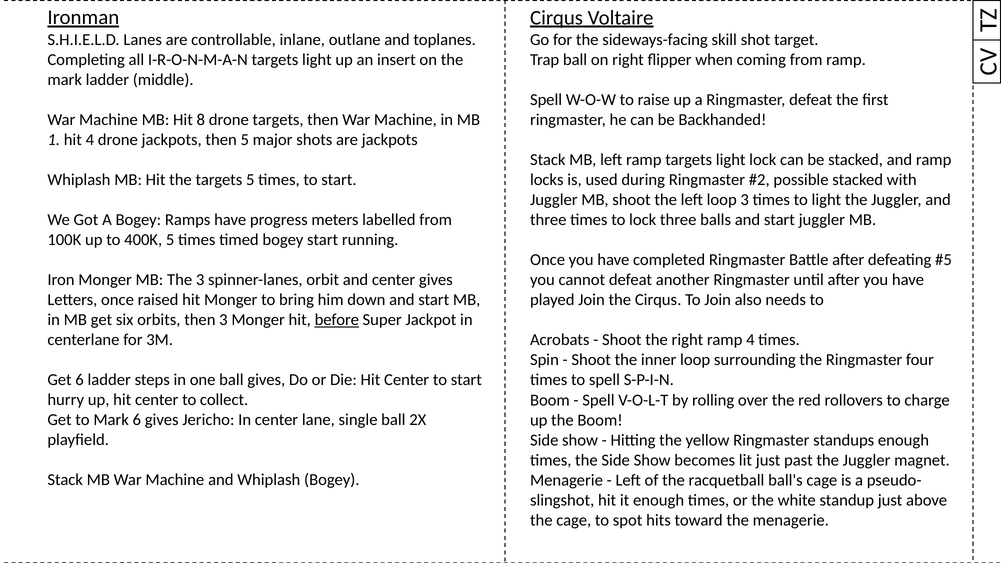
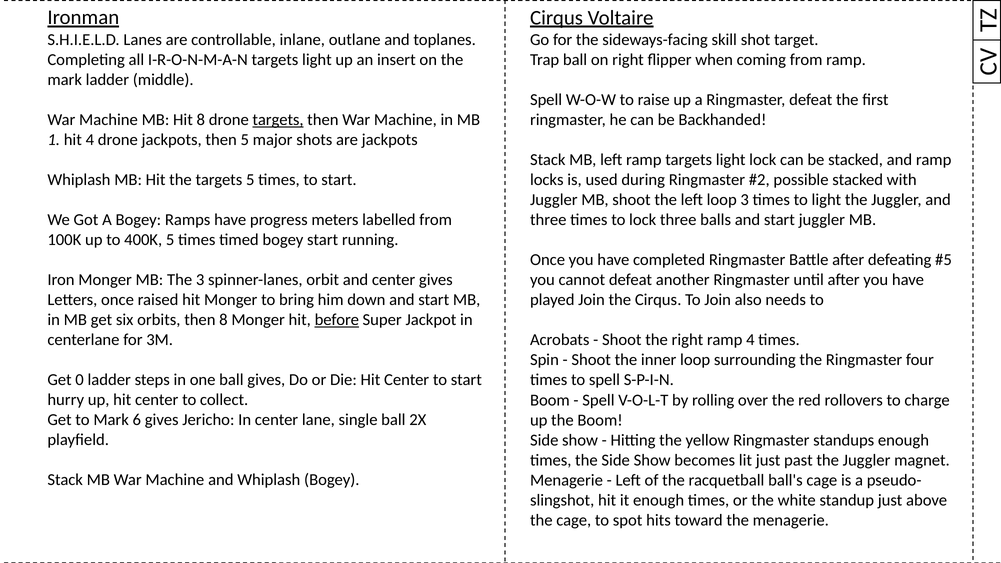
targets at (278, 120) underline: none -> present
then 3: 3 -> 8
Get 6: 6 -> 0
